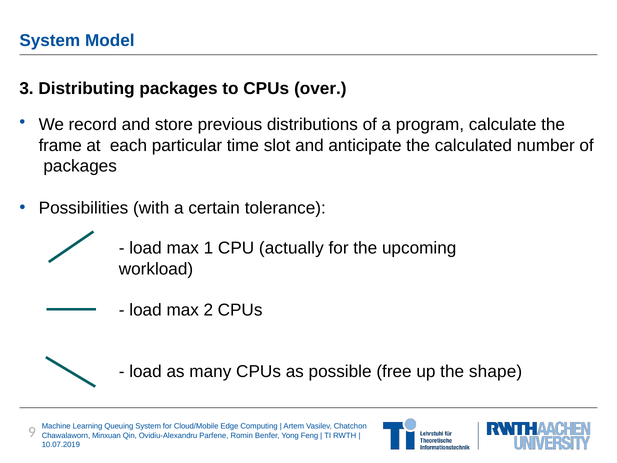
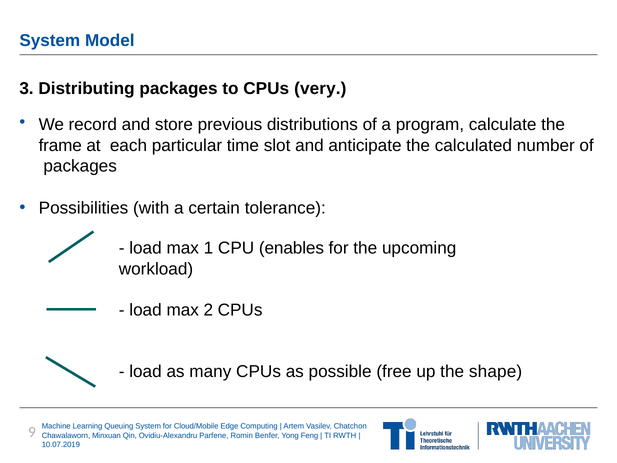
over: over -> very
actually: actually -> enables
